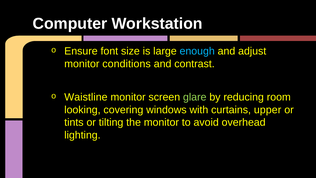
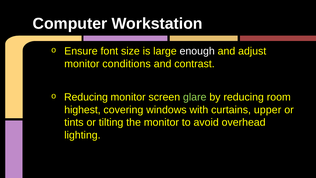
enough colour: light blue -> white
Waistline at (86, 97): Waistline -> Reducing
looking: looking -> highest
